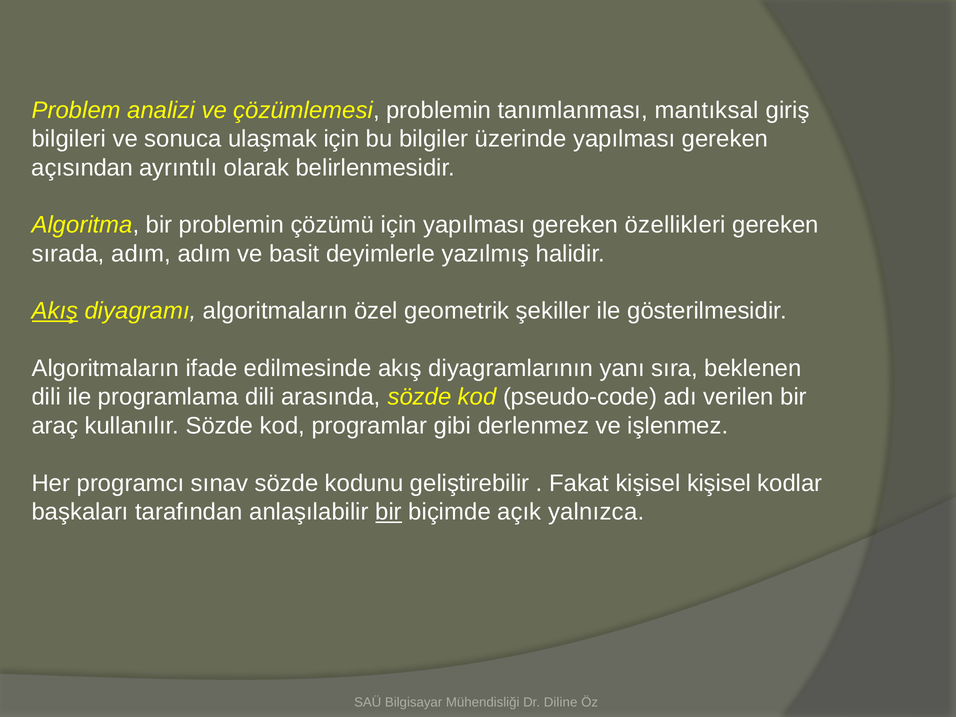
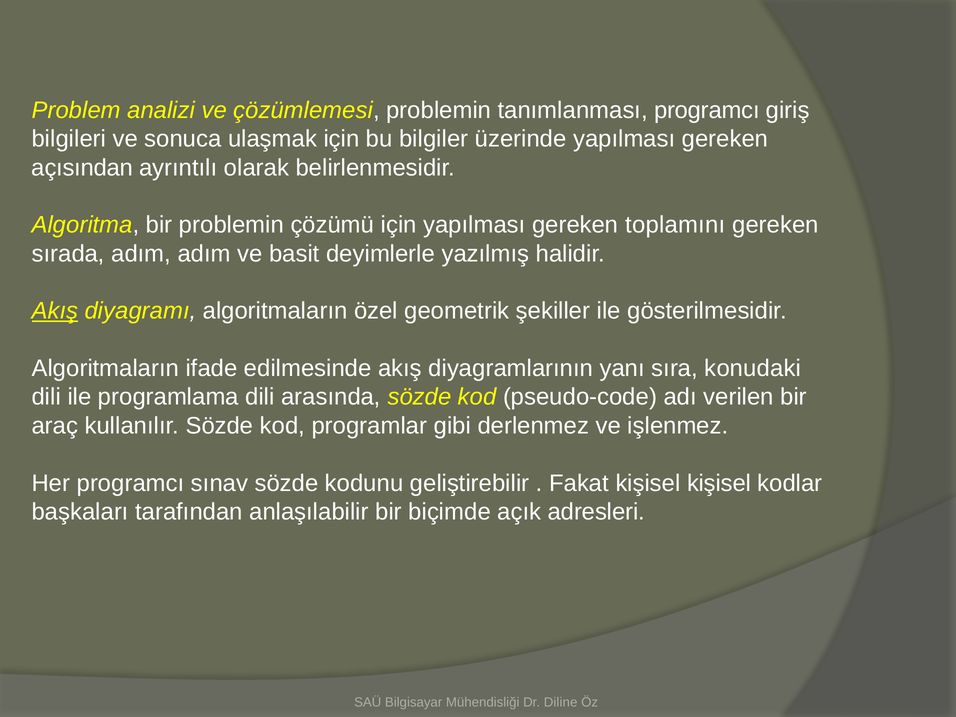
tanımlanması mantıksal: mantıksal -> programcı
özellikleri: özellikleri -> toplamını
beklenen: beklenen -> konudaki
bir at (389, 512) underline: present -> none
yalnızca: yalnızca -> adresleri
